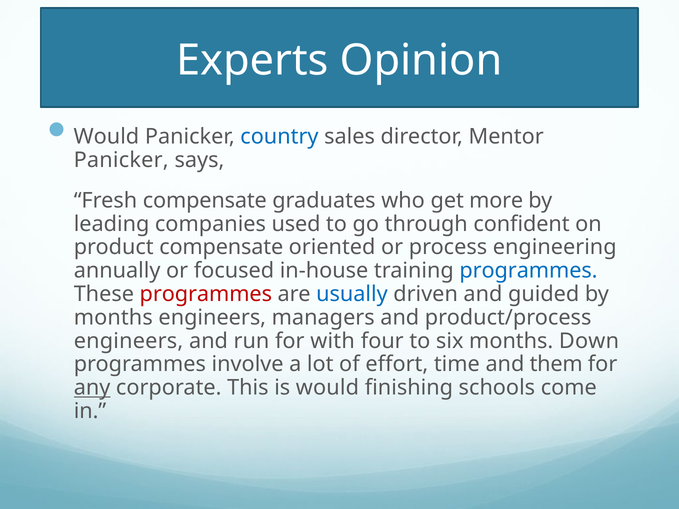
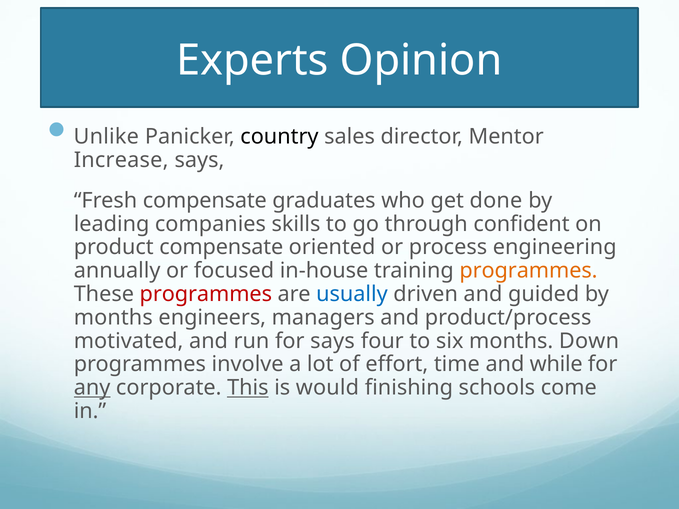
Would at (106, 137): Would -> Unlike
country colour: blue -> black
Panicker at (121, 160): Panicker -> Increase
more: more -> done
used: used -> skills
programmes at (528, 271) colour: blue -> orange
engineers at (129, 341): engineers -> motivated
for with: with -> says
them: them -> while
This underline: none -> present
